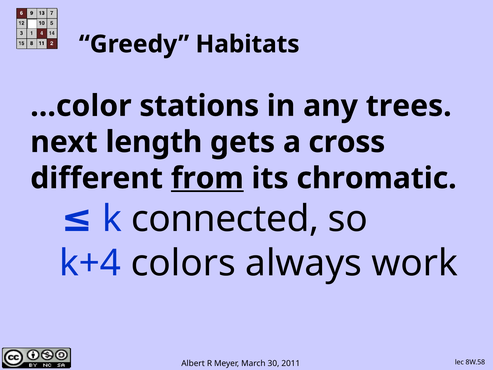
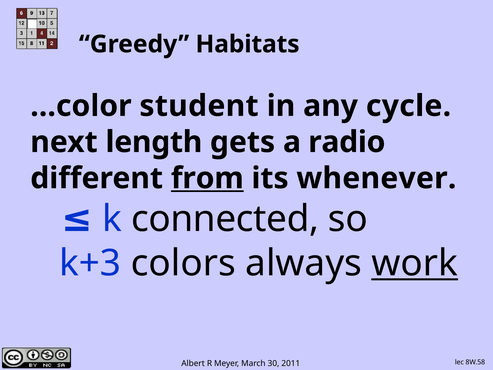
stations: stations -> student
trees: trees -> cycle
cross: cross -> radio
chromatic: chromatic -> whenever
k+4: k+4 -> k+3
work underline: none -> present
